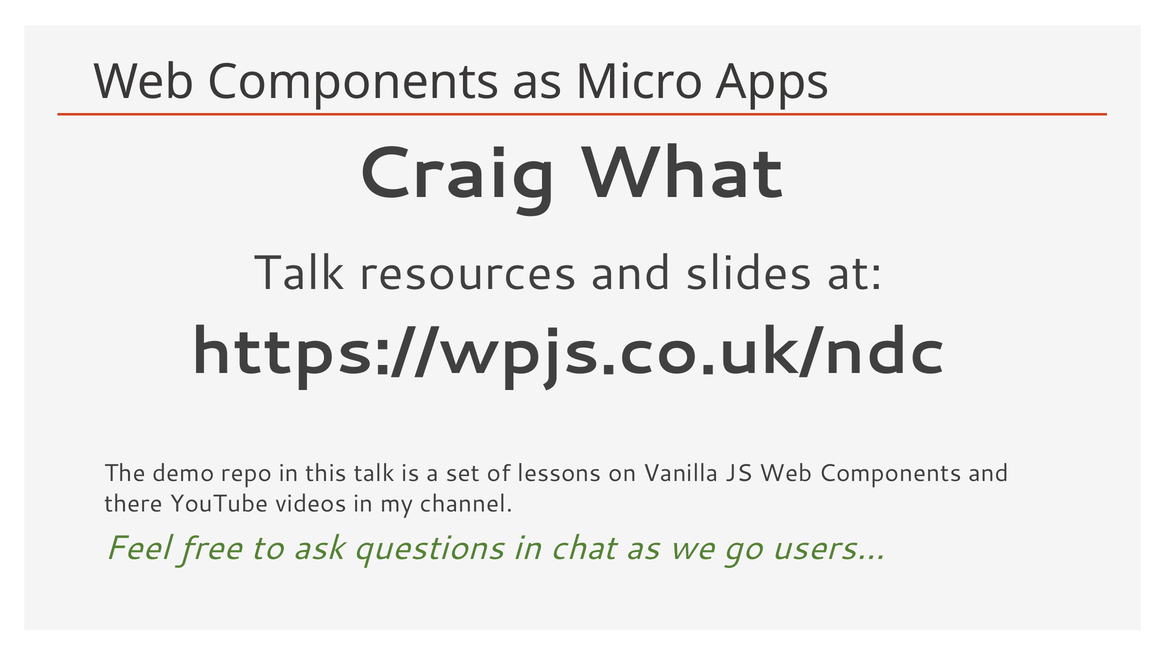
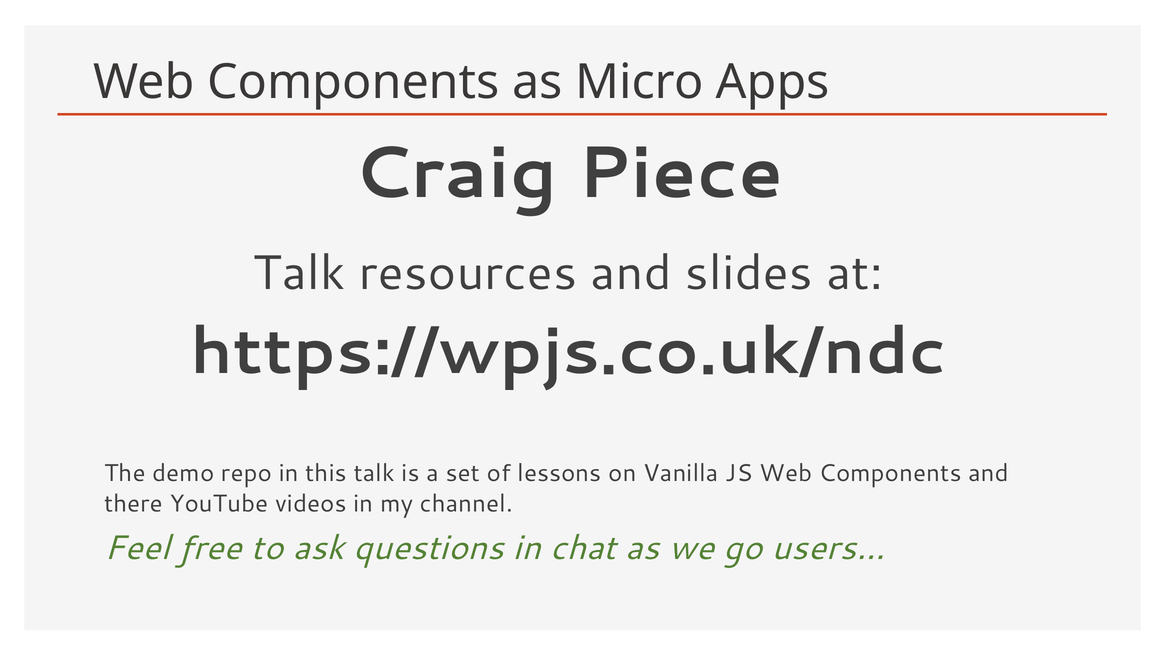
What: What -> Piece
